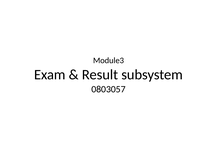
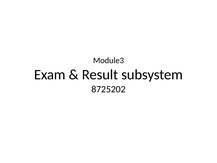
0803057: 0803057 -> 8725202
